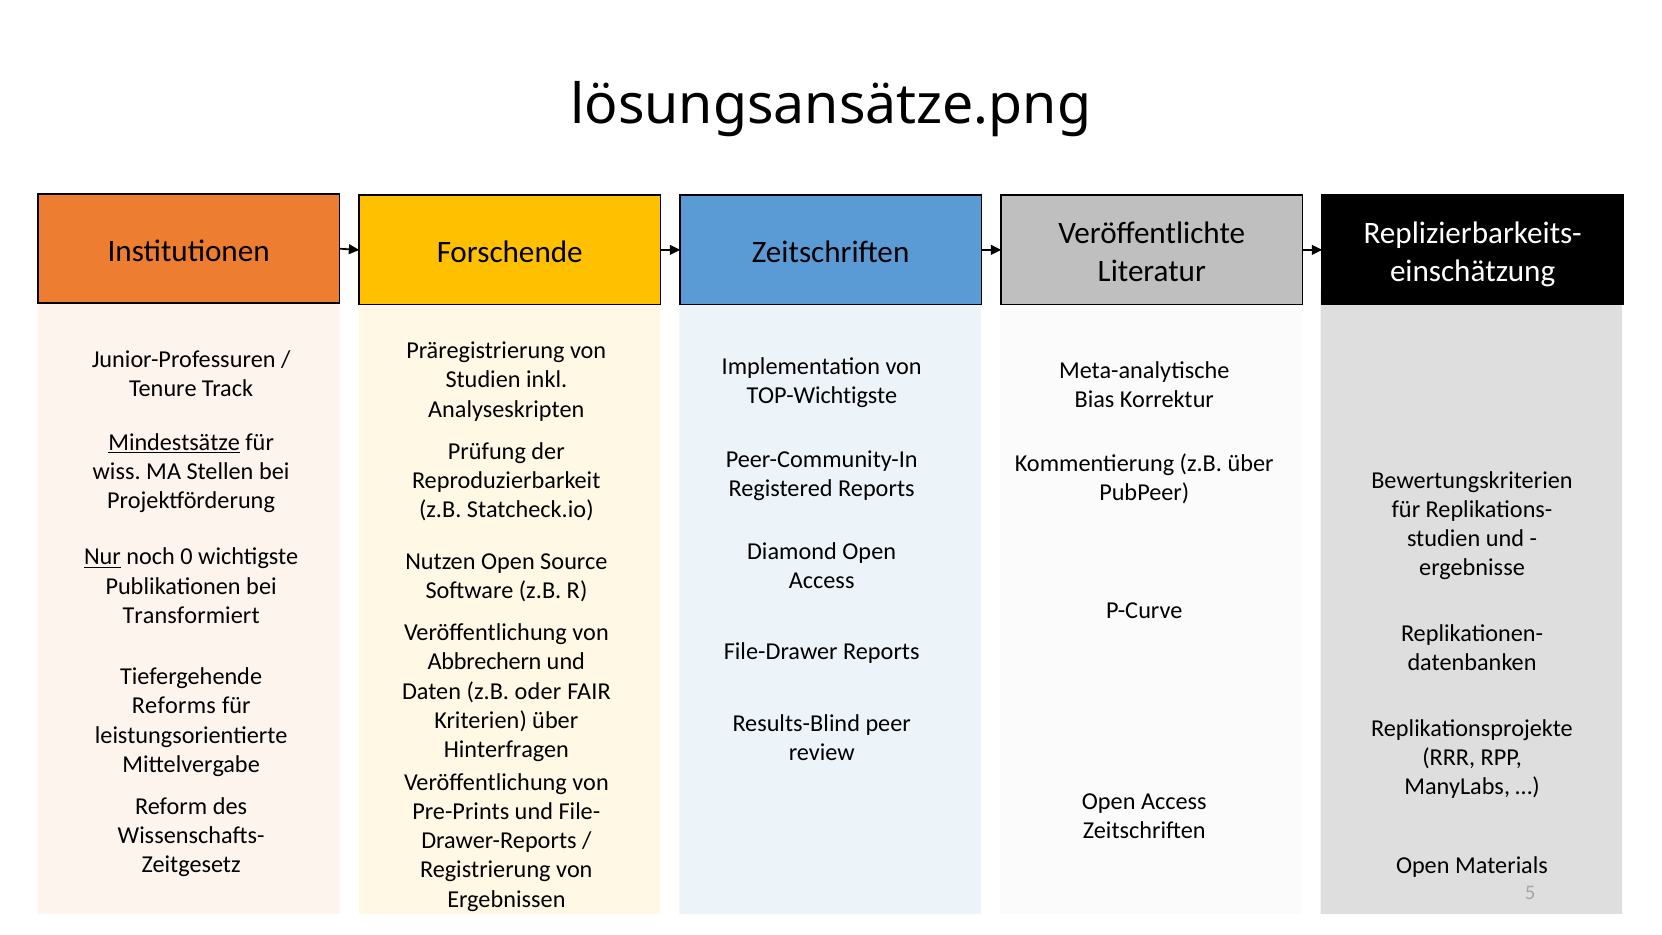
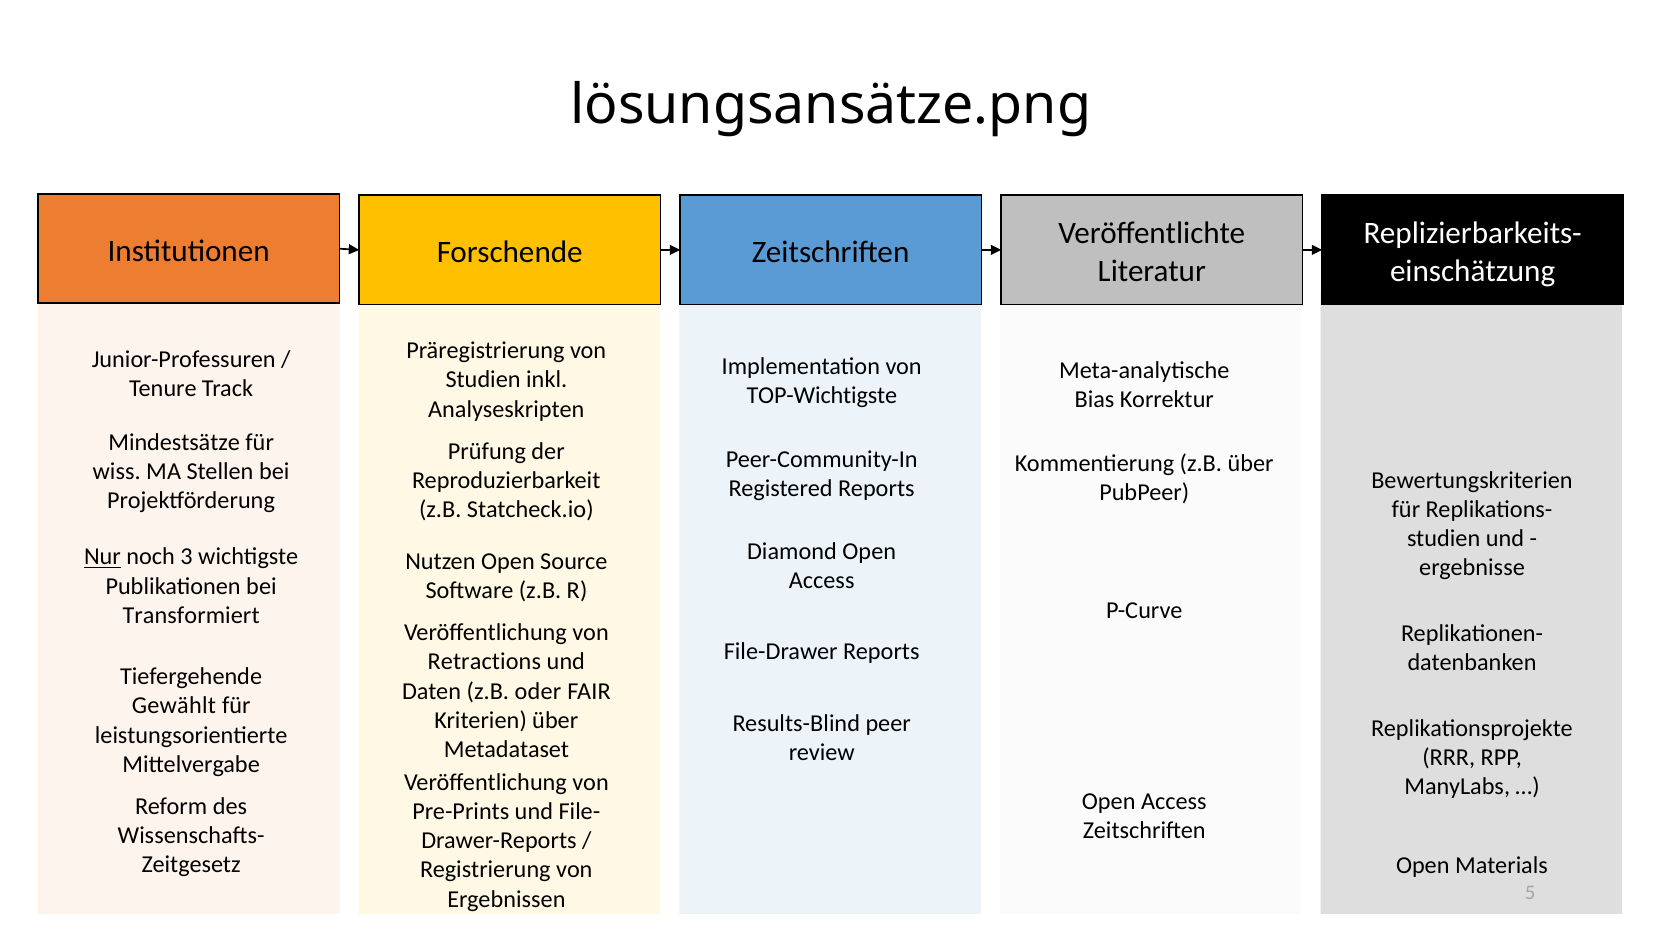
Mindestsätze underline: present -> none
0: 0 -> 3
Abbrechern: Abbrechern -> Retractions
Reforms: Reforms -> Gewählt
Hinterfragen: Hinterfragen -> Metadataset
